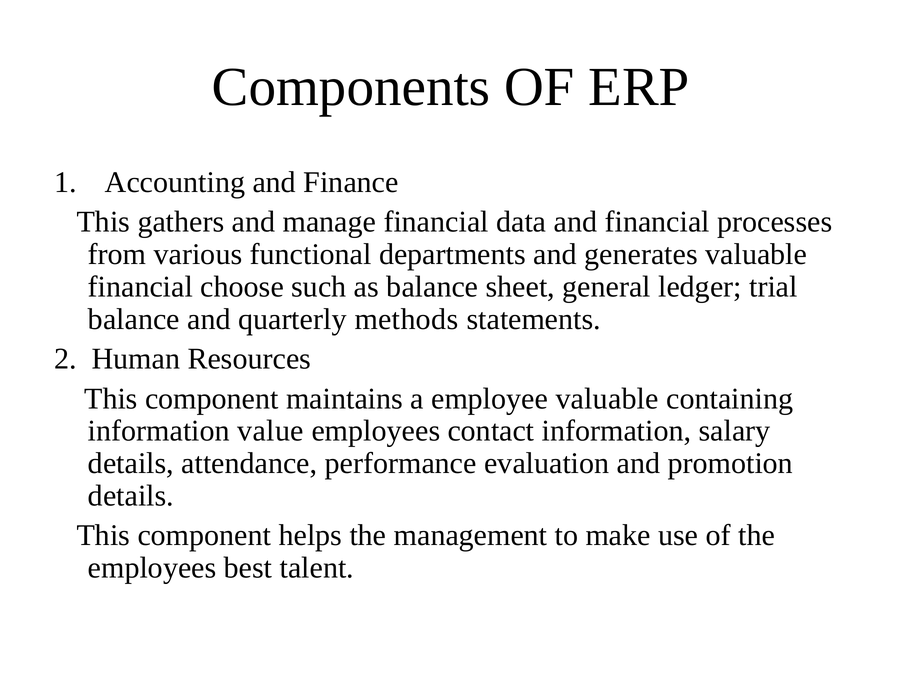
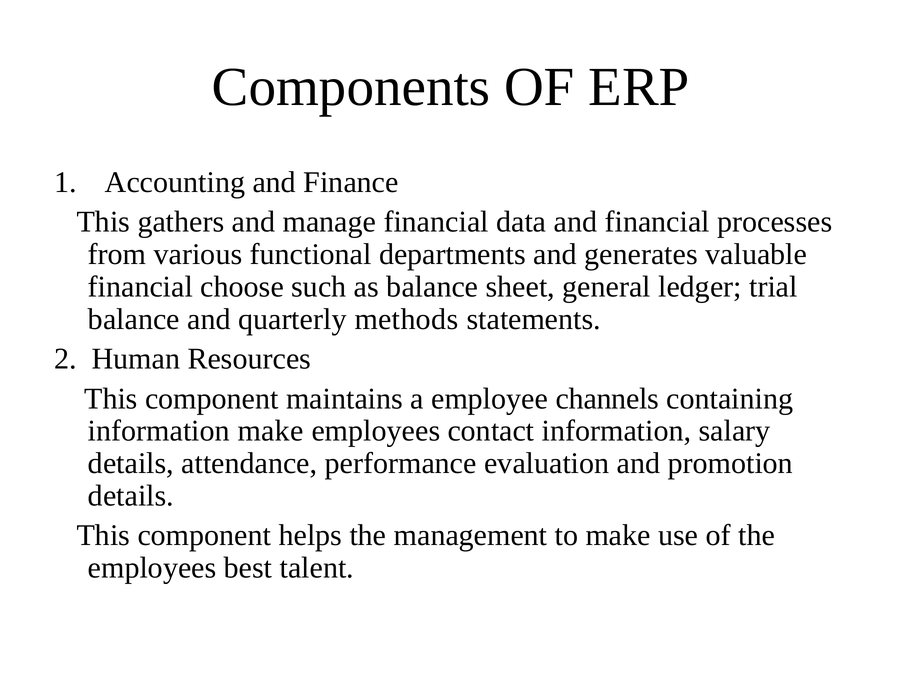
employee valuable: valuable -> channels
information value: value -> make
